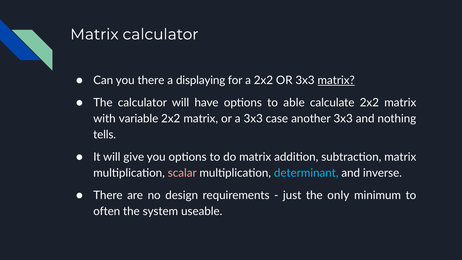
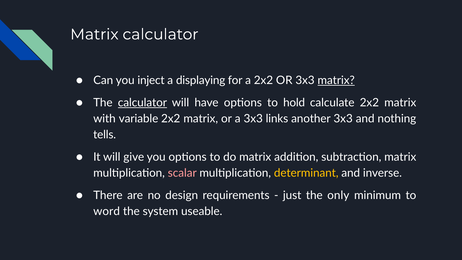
you there: there -> inject
calculator at (142, 103) underline: none -> present
able: able -> hold
case: case -> links
determinant colour: light blue -> yellow
often: often -> word
